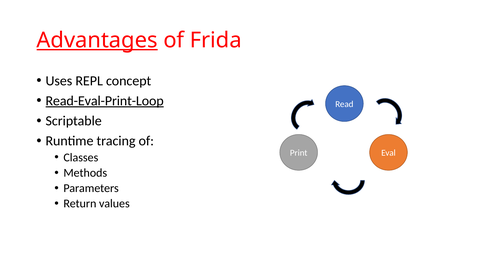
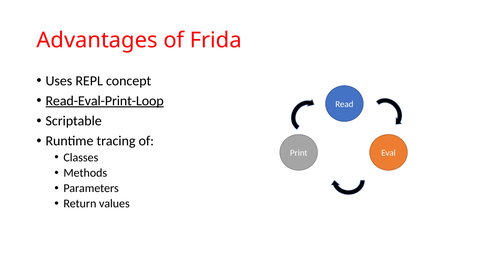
Advantages underline: present -> none
